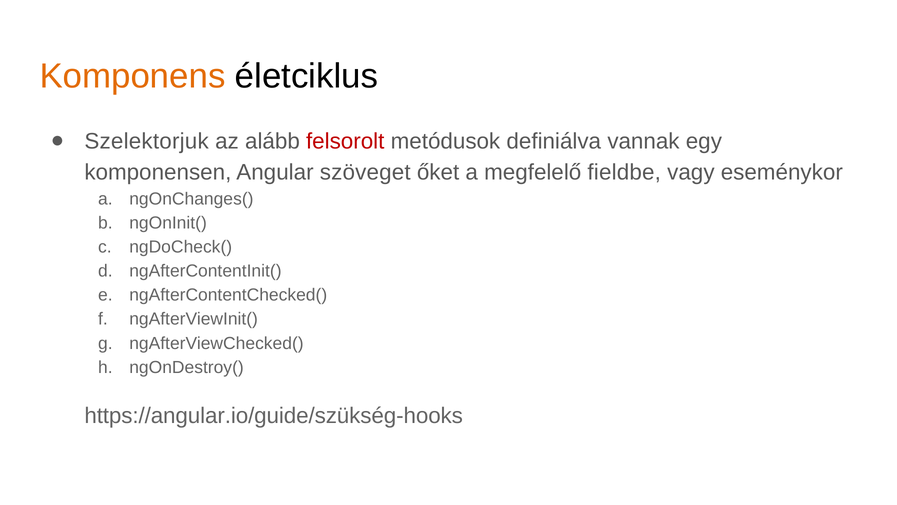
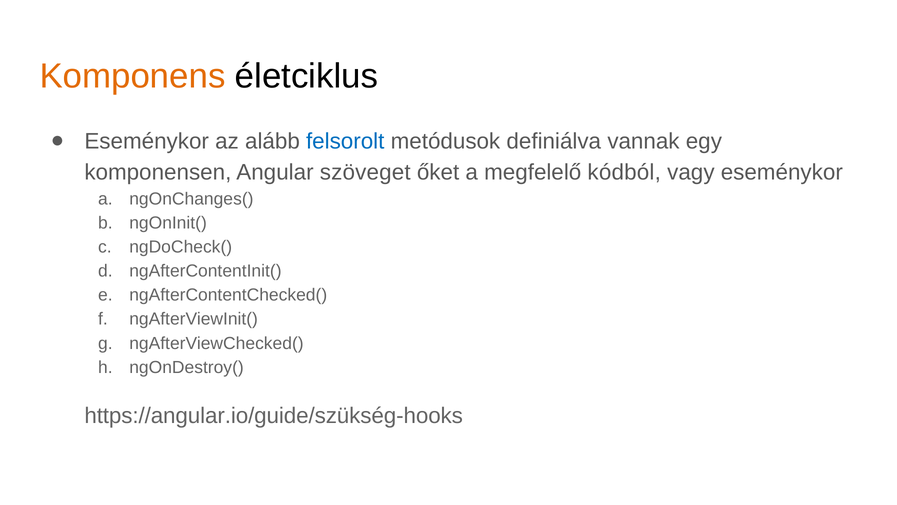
Szelektorjuk at (147, 141): Szelektorjuk -> Eseménykor
felsorolt colour: red -> blue
fieldbe: fieldbe -> kódból
